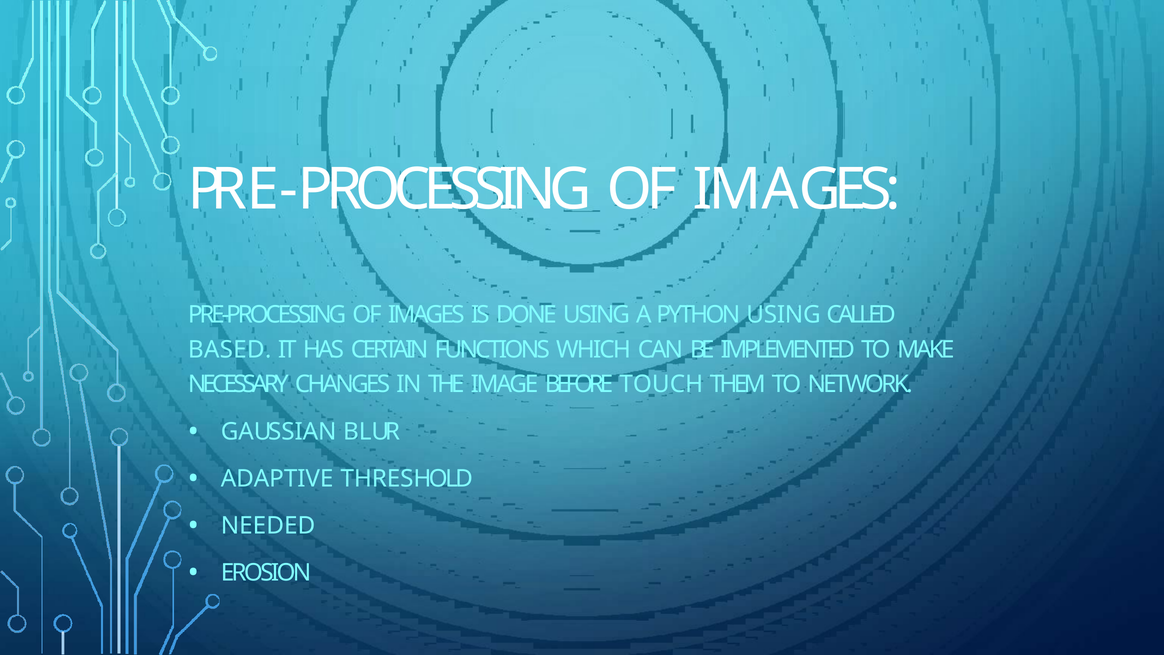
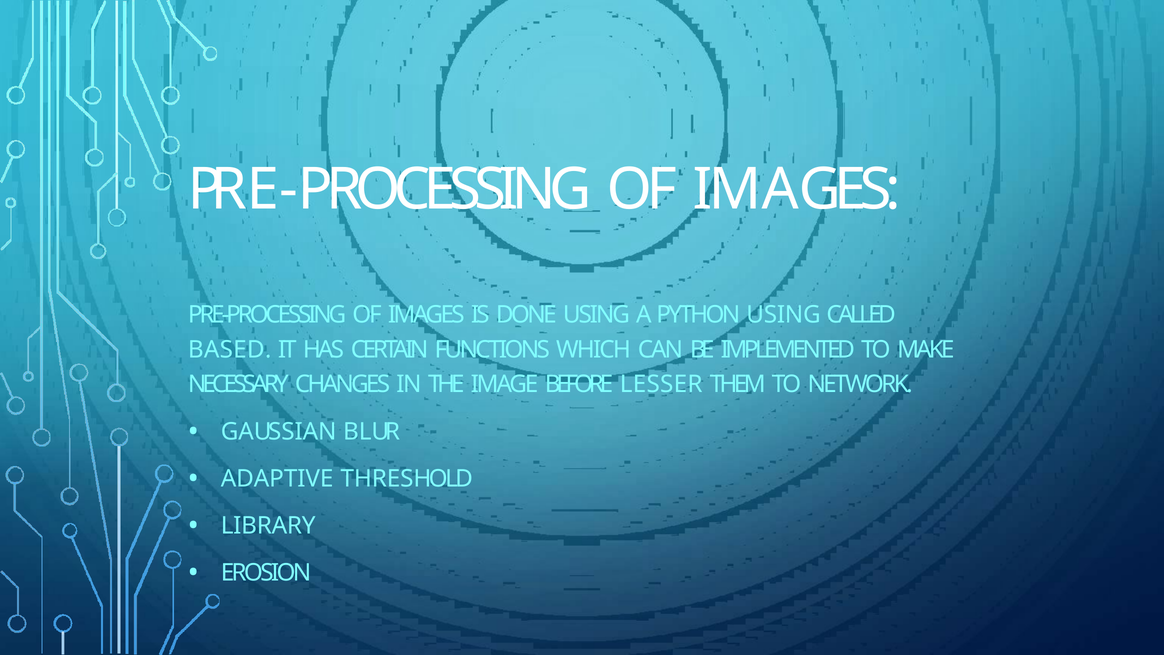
TOUCH: TOUCH -> LESSER
NEEDED: NEEDED -> LIBRARY
